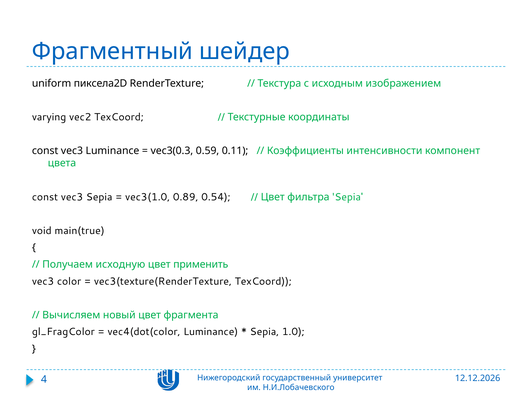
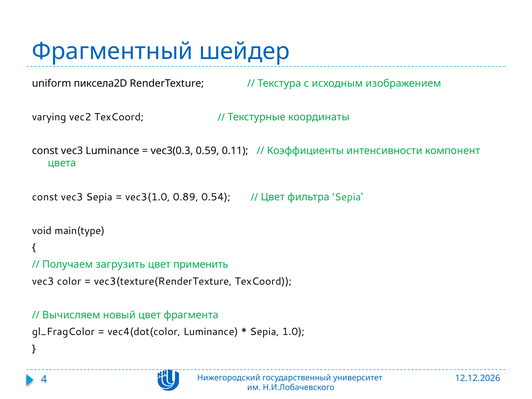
main(true: main(true -> main(type
исходную: исходную -> загрузить
